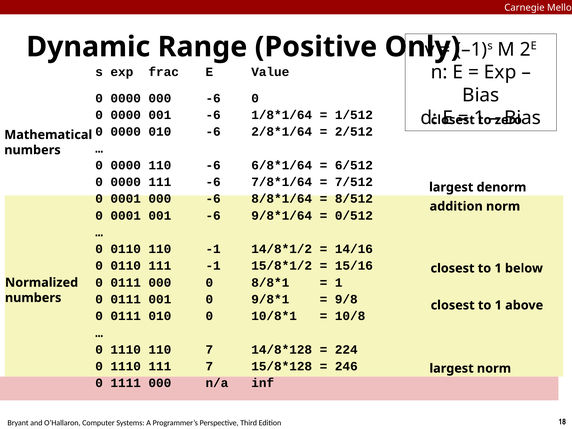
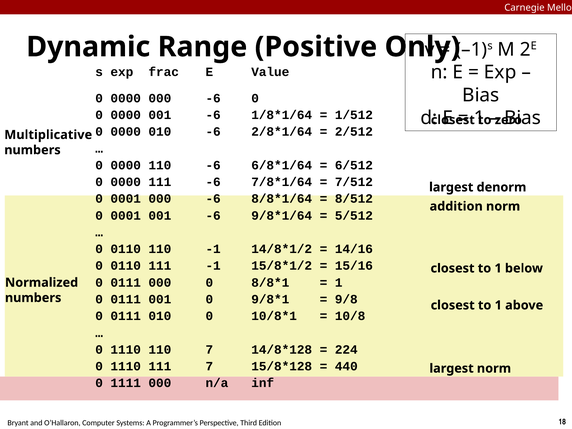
Mathematical: Mathematical -> Multiplicative
0/512: 0/512 -> 5/512
246: 246 -> 440
